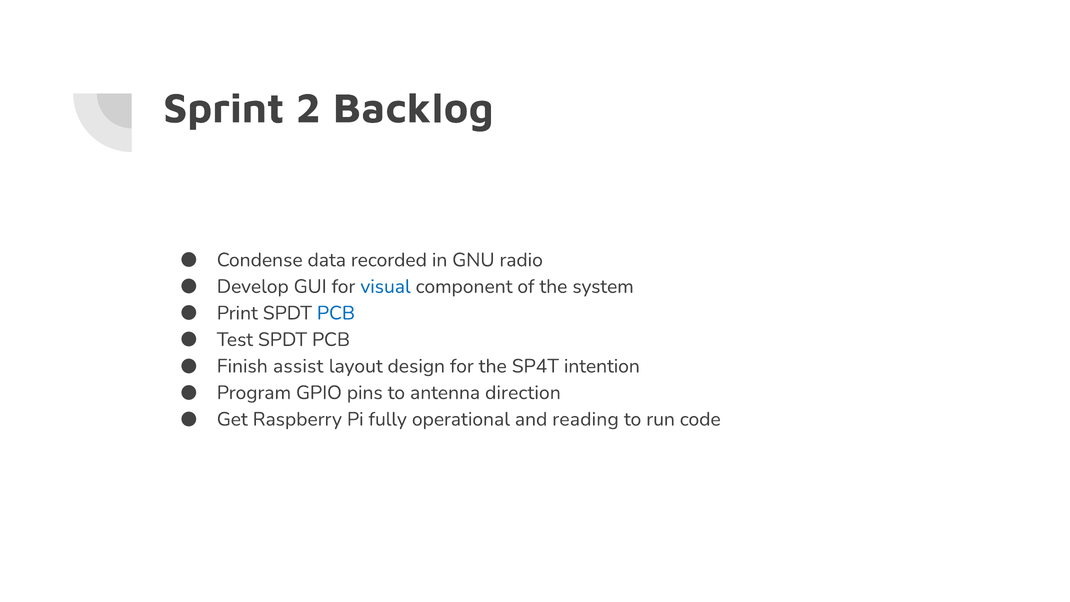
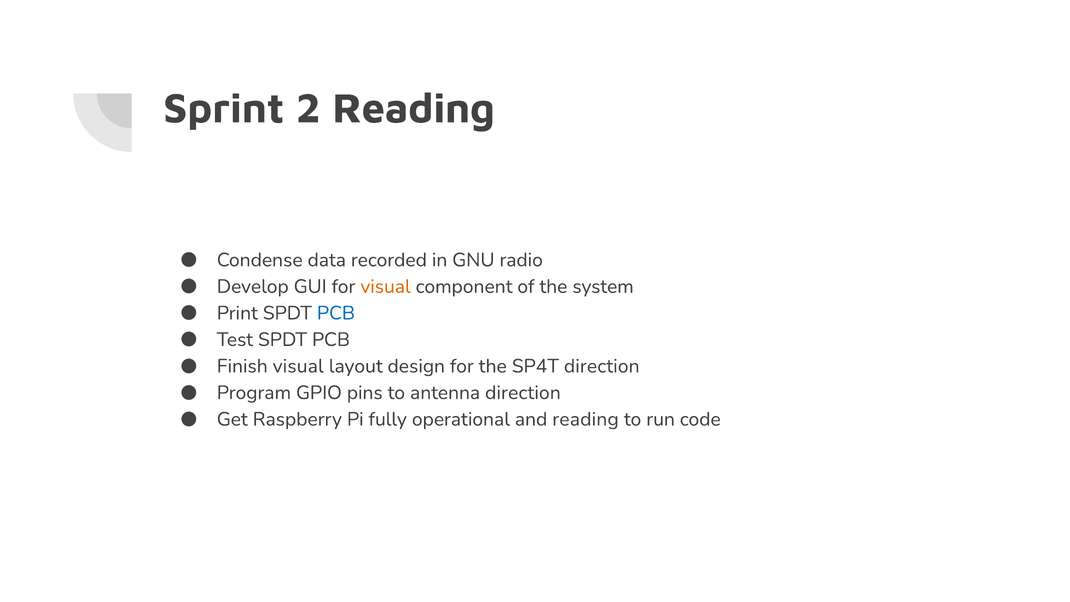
2 Backlog: Backlog -> Reading
visual at (386, 286) colour: blue -> orange
Finish assist: assist -> visual
SP4T intention: intention -> direction
